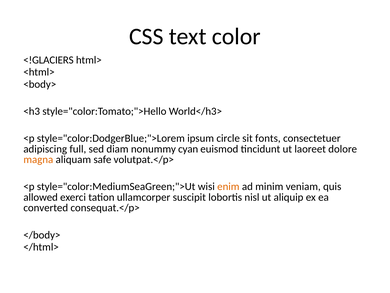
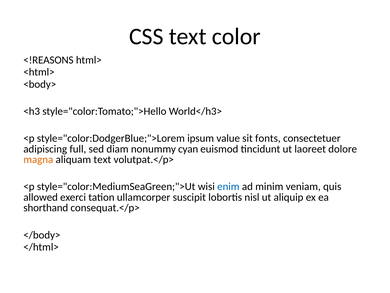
<!GLACIERS: <!GLACIERS -> <!REASONS
circle: circle -> value
aliquam safe: safe -> text
enim colour: orange -> blue
converted: converted -> shorthand
